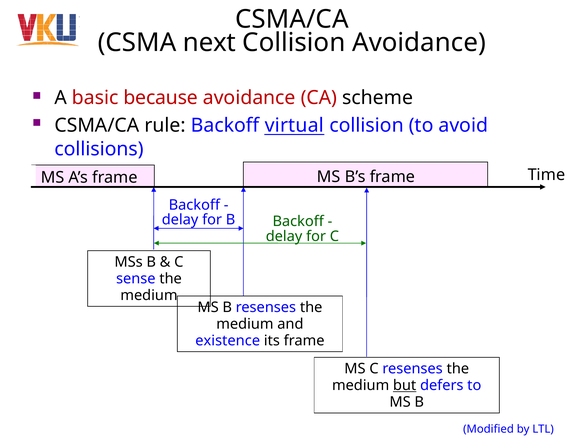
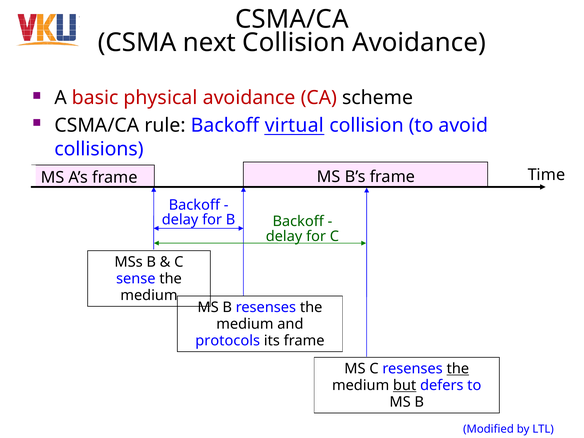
because: because -> physical
existence: existence -> protocols
the at (458, 369) underline: none -> present
